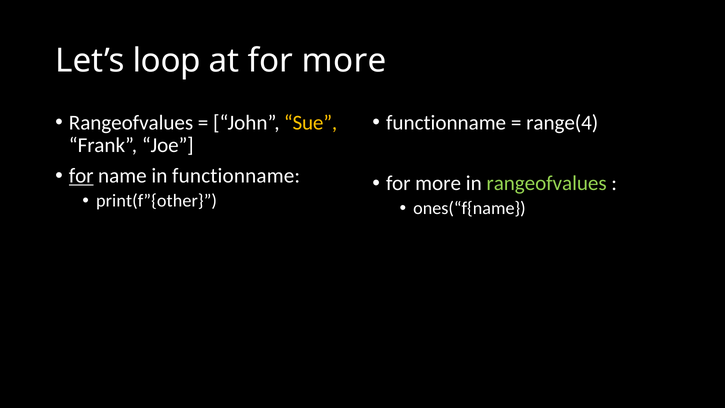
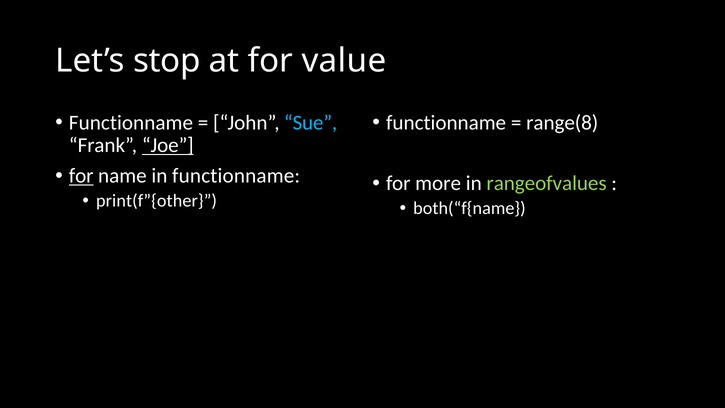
loop: loop -> stop
at for more: more -> value
Rangeofvalues at (131, 123): Rangeofvalues -> Functionname
Sue colour: yellow -> light blue
range(4: range(4 -> range(8
Joe underline: none -> present
ones(“f{name: ones(“f{name -> both(“f{name
